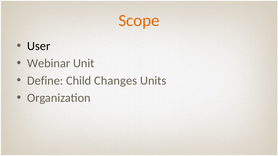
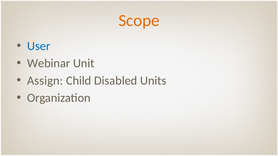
User colour: black -> blue
Define: Define -> Assign
Changes: Changes -> Disabled
